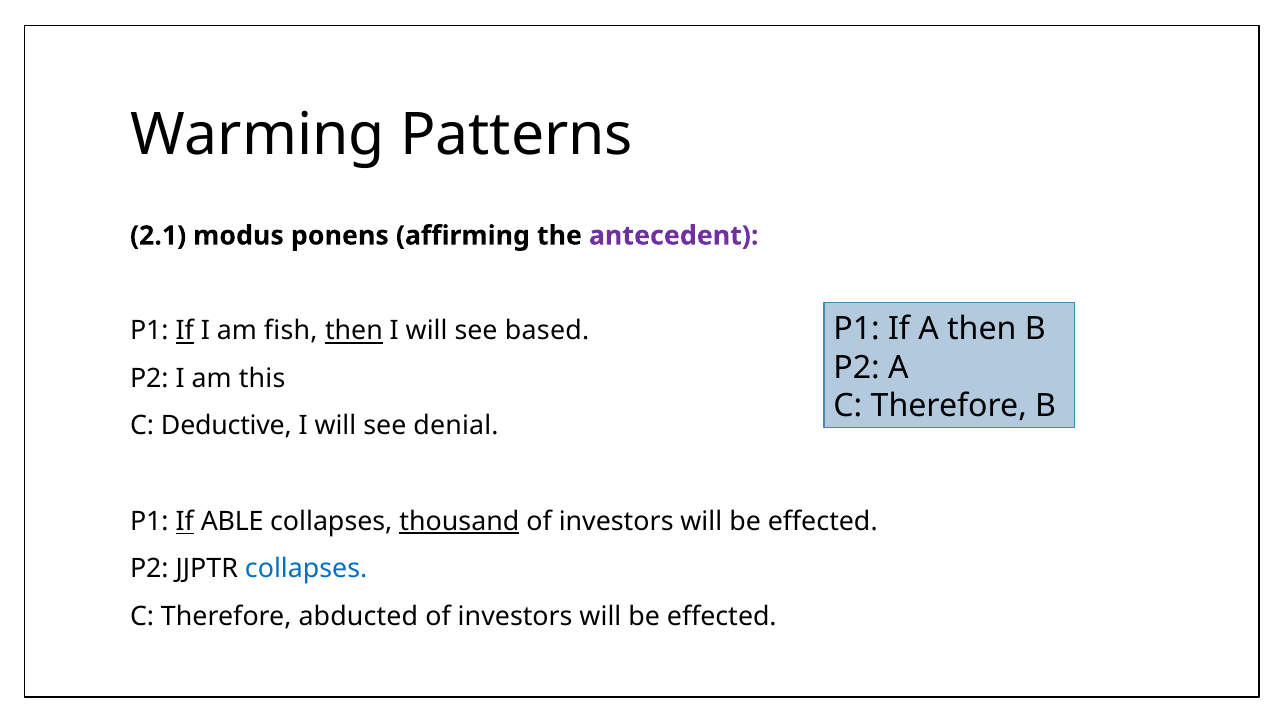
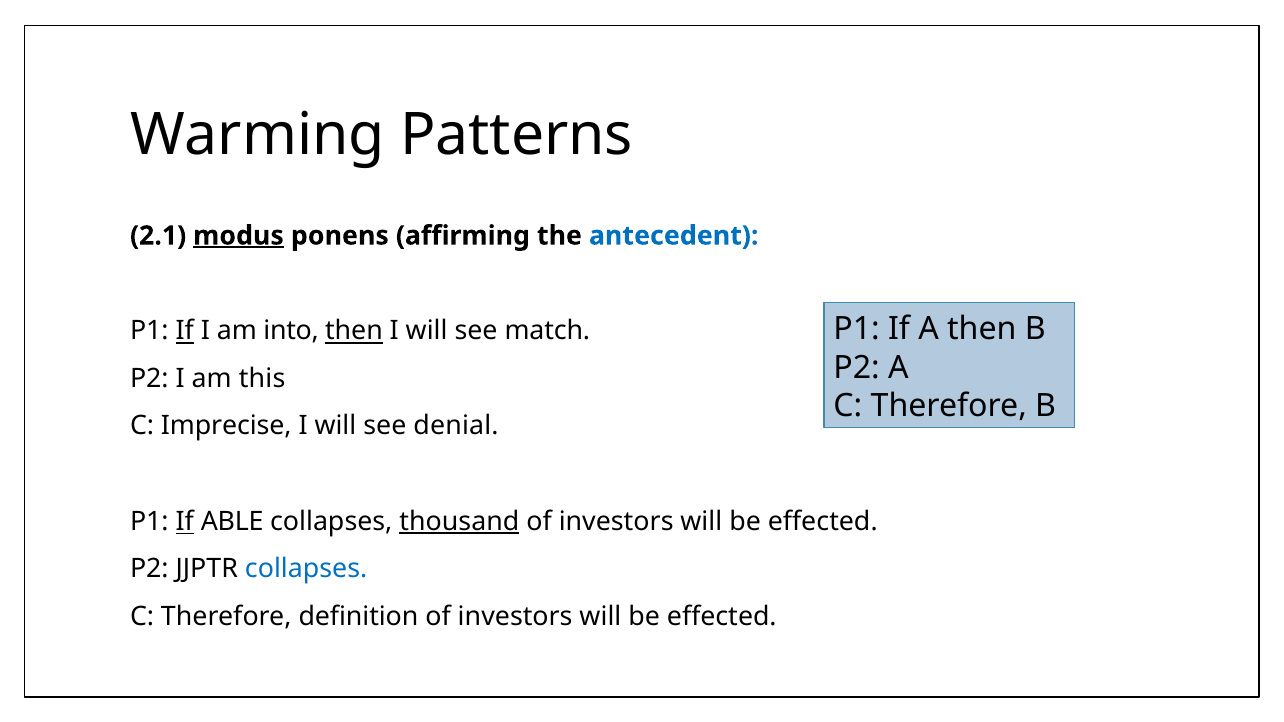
modus underline: none -> present
antecedent colour: purple -> blue
fish: fish -> into
based: based -> match
Deductive: Deductive -> Imprecise
abducted: abducted -> definition
